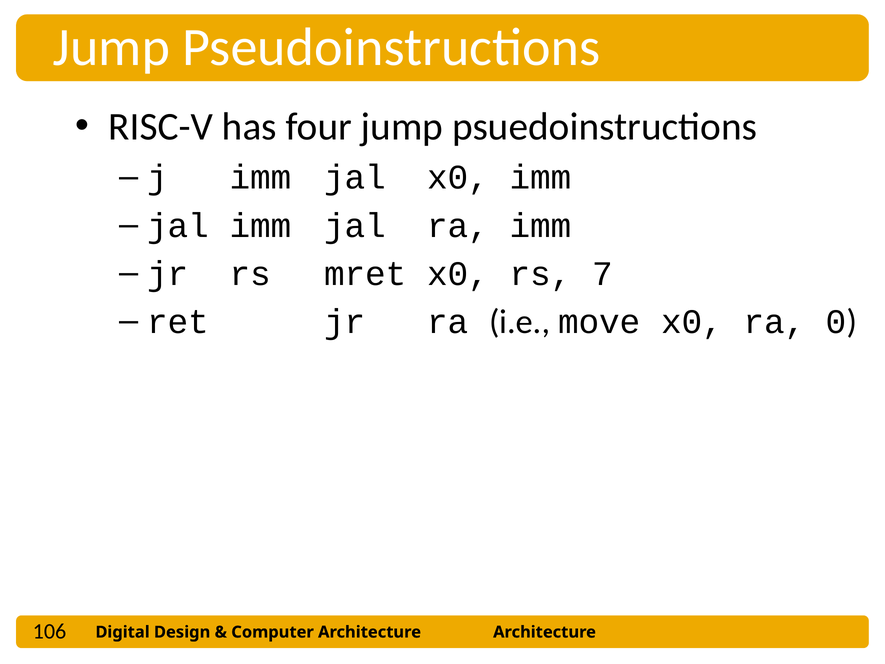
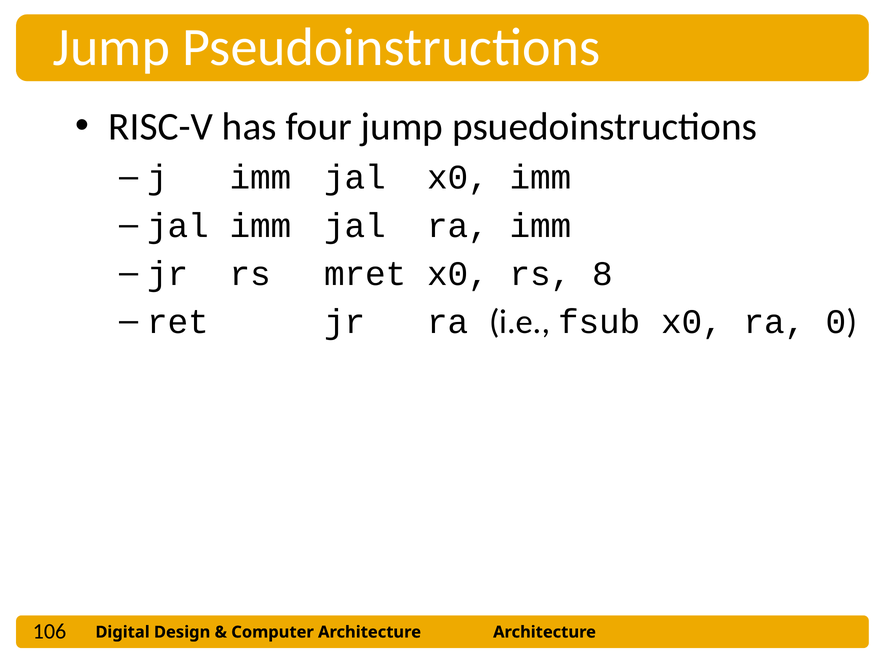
7: 7 -> 8
move: move -> fsub
